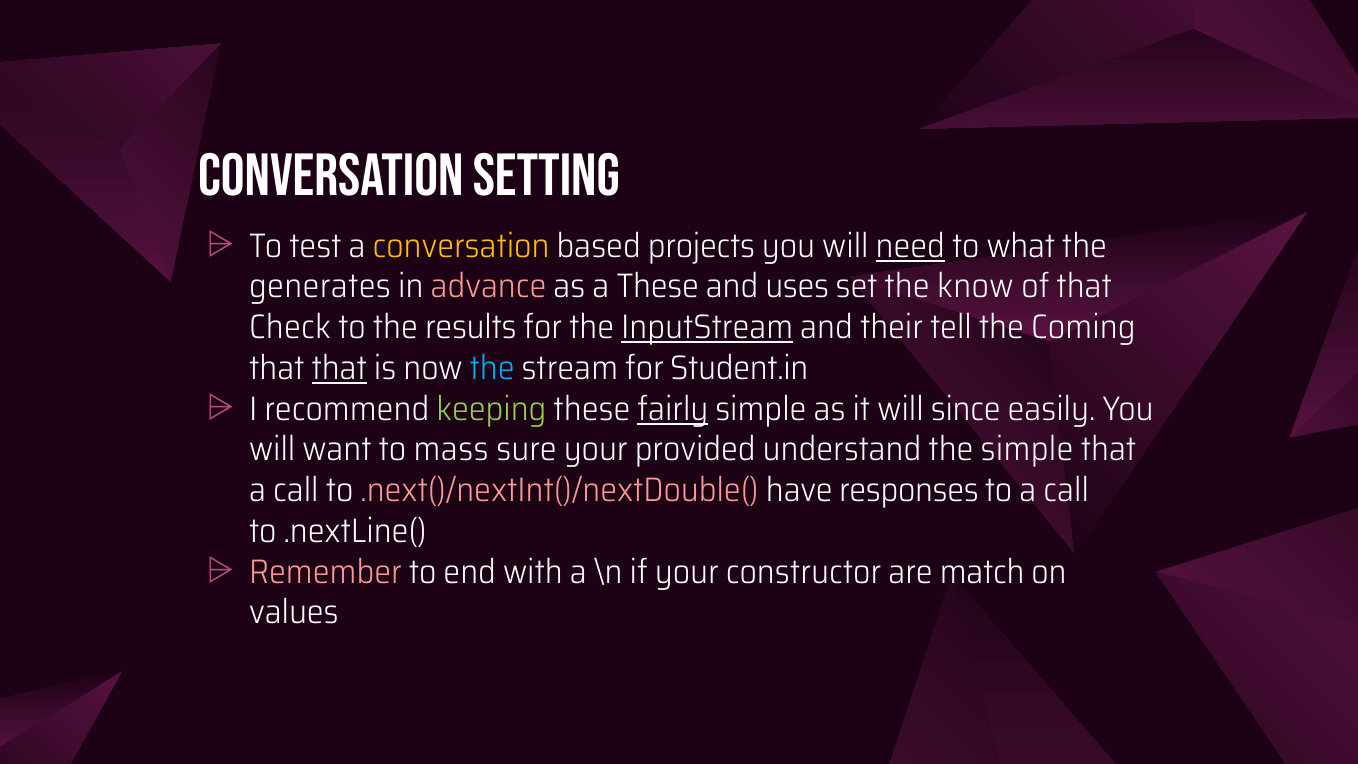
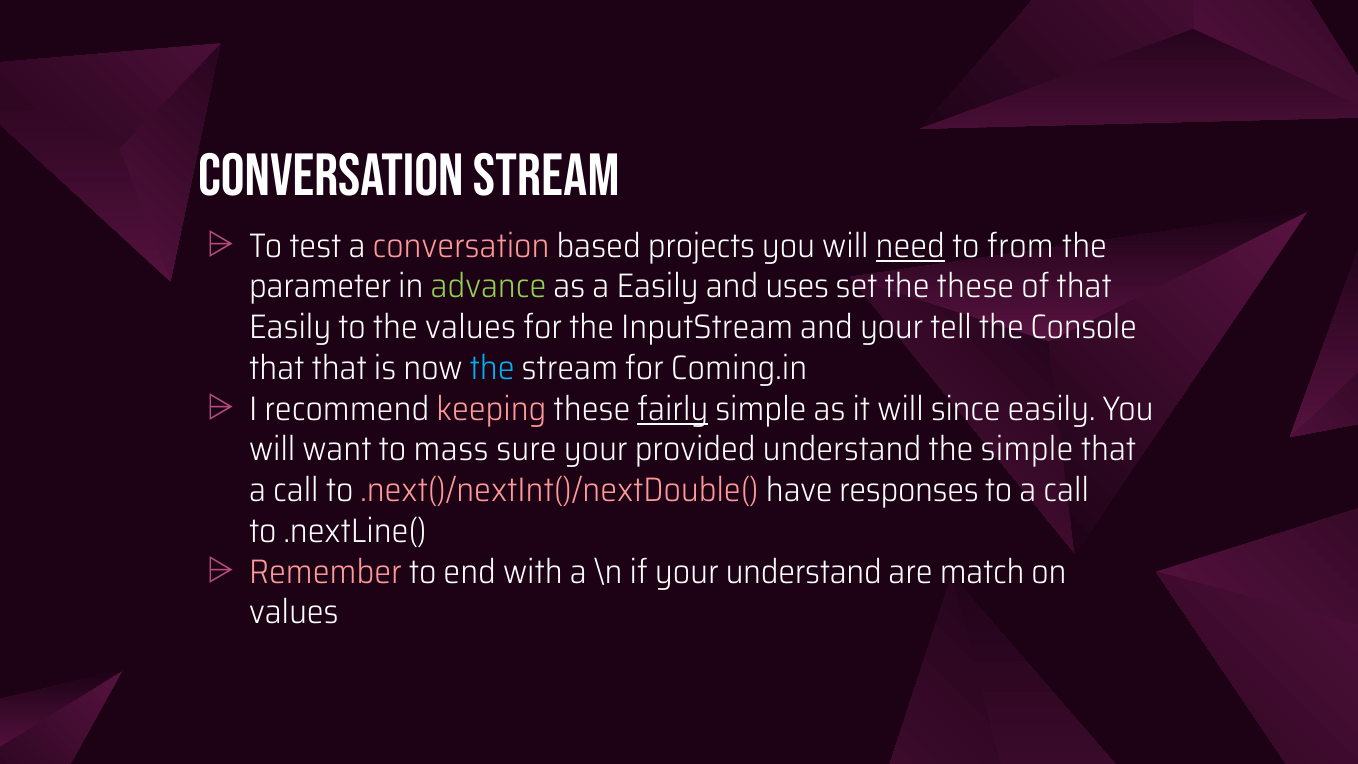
Conversation Setting: Setting -> Stream
conversation at (461, 246) colour: yellow -> pink
what: what -> from
generates: generates -> parameter
advance colour: pink -> light green
a These: These -> Easily
the know: know -> these
Check at (290, 327): Check -> Easily
the results: results -> values
InputStream underline: present -> none
and their: their -> your
Coming: Coming -> Console
that at (339, 368) underline: present -> none
Student.in: Student.in -> Coming.in
keeping colour: light green -> pink
your constructor: constructor -> understand
